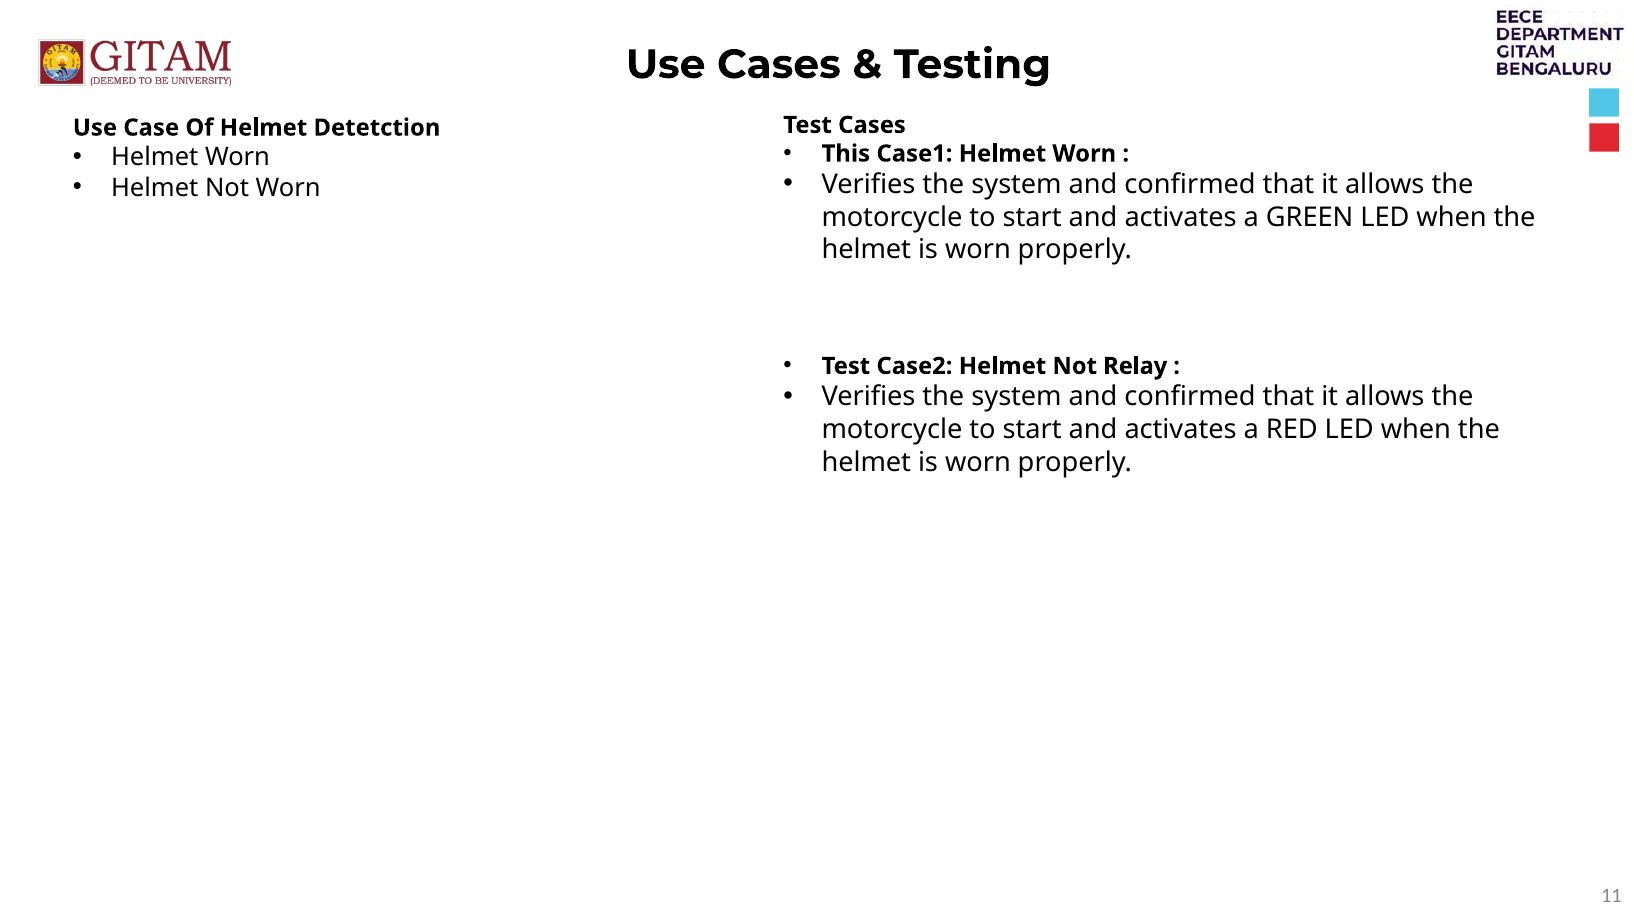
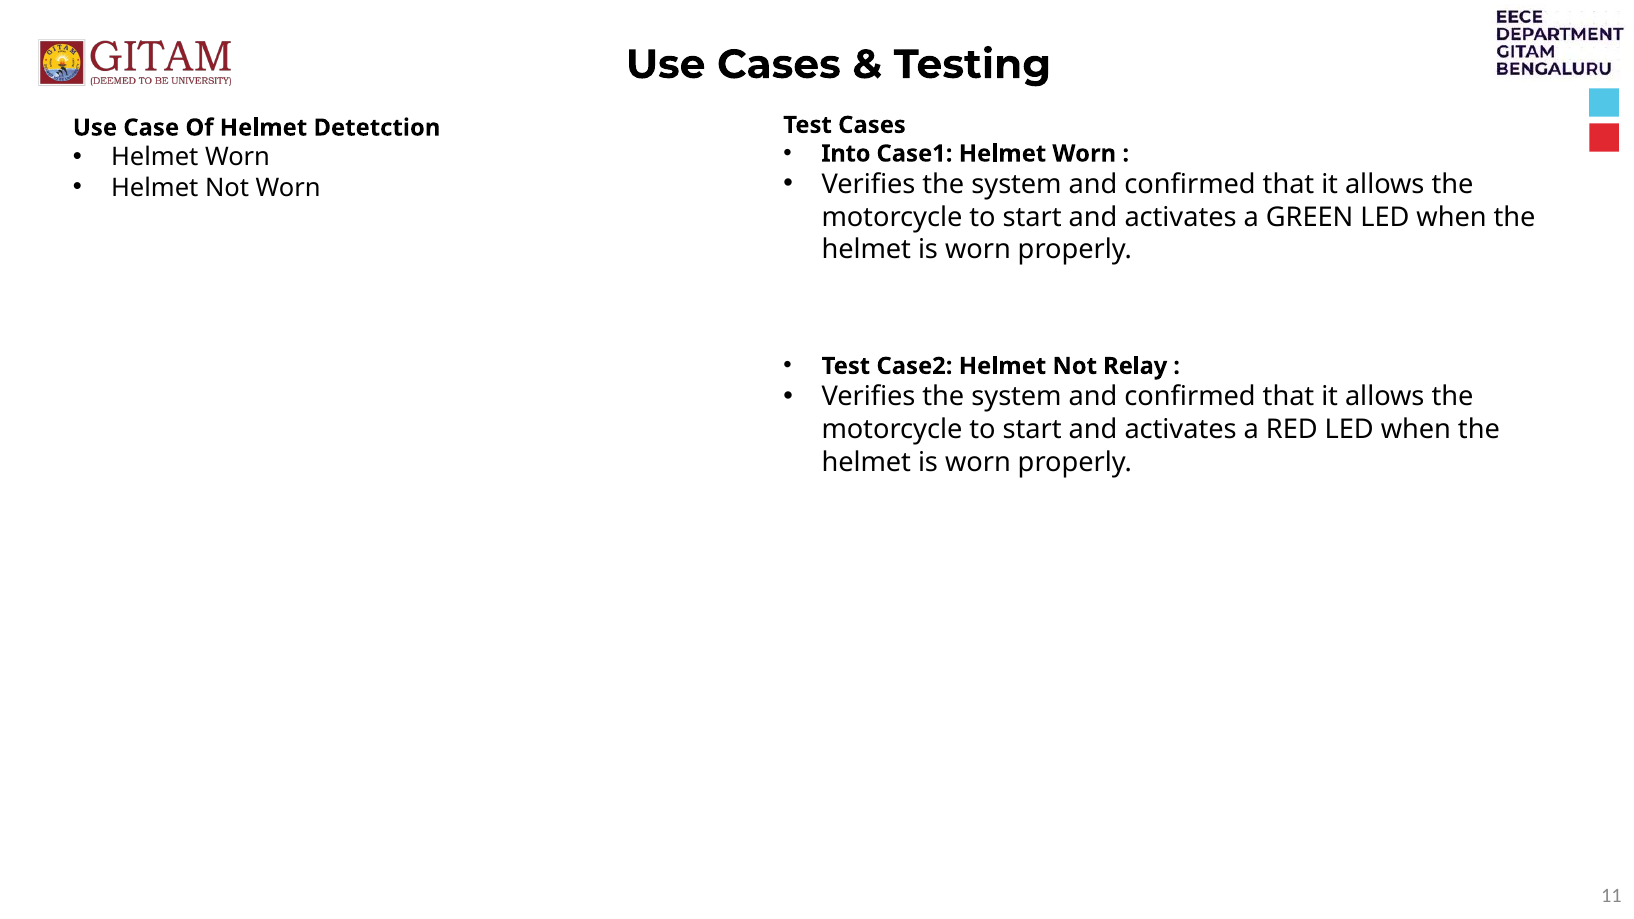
This: This -> Into
